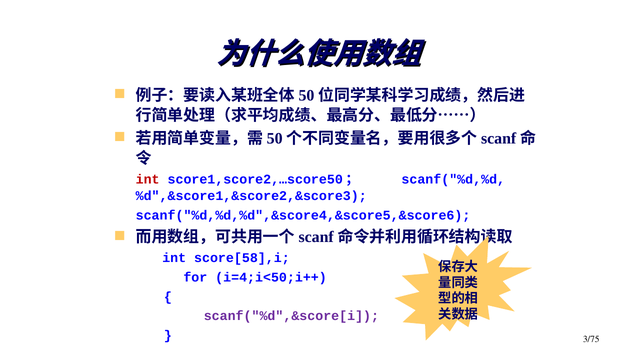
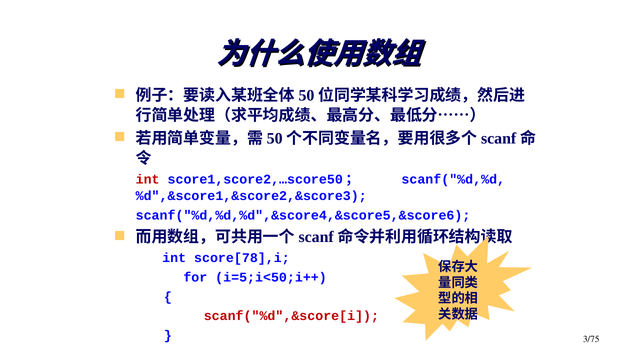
score[58],i: score[58],i -> score[78],i
i=4;i<50;i++: i=4;i<50;i++ -> i=5;i<50;i++
scanf("%d",&score[i colour: purple -> red
